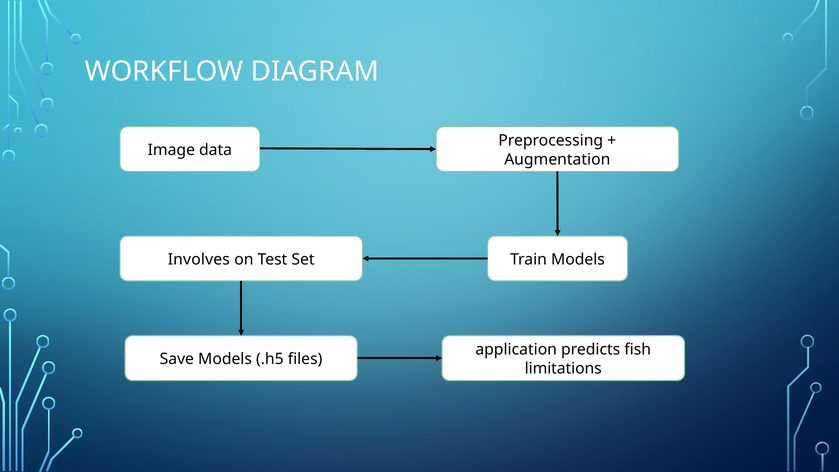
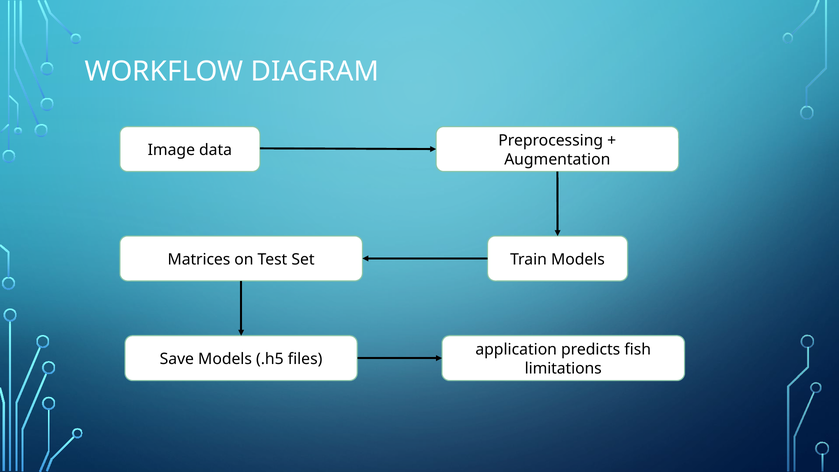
Involves: Involves -> Matrices
